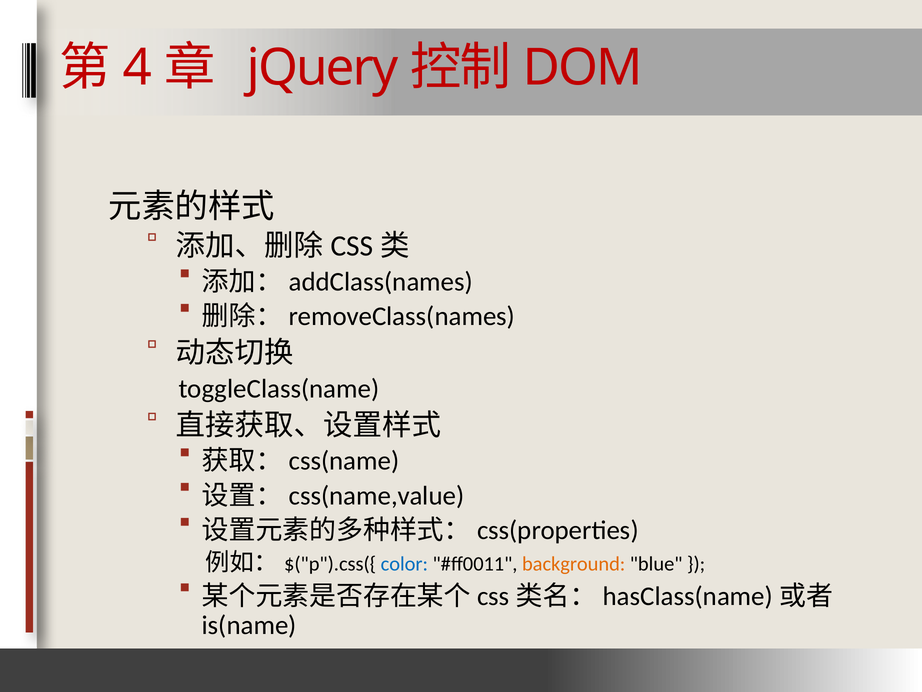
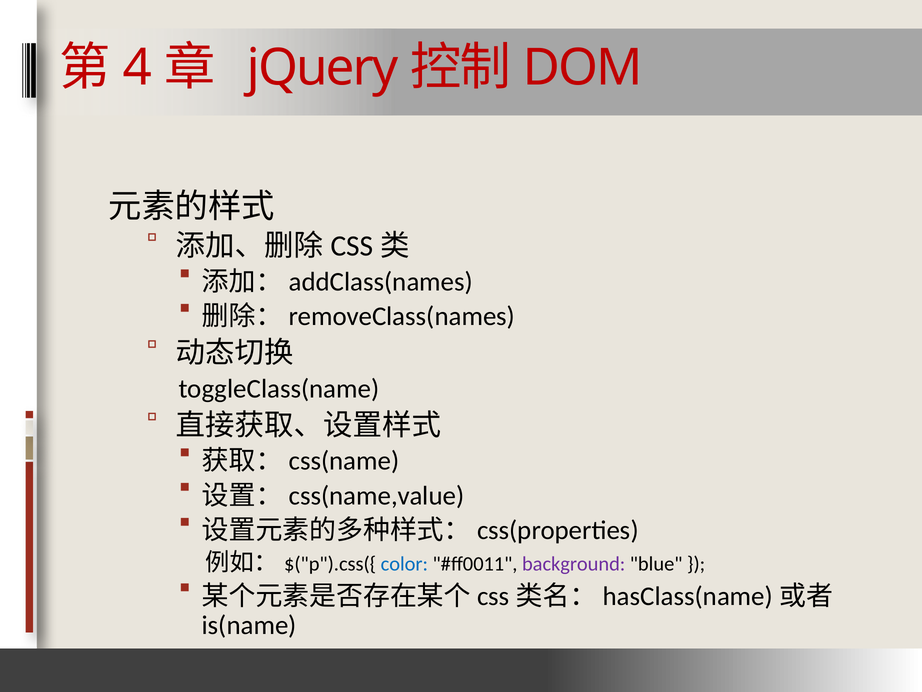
background colour: orange -> purple
